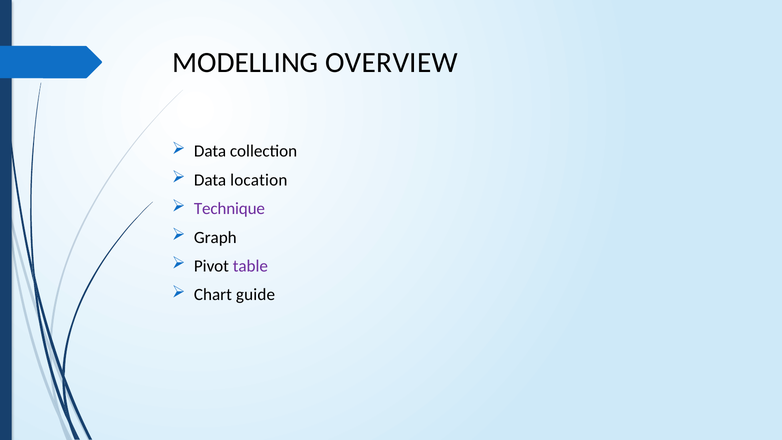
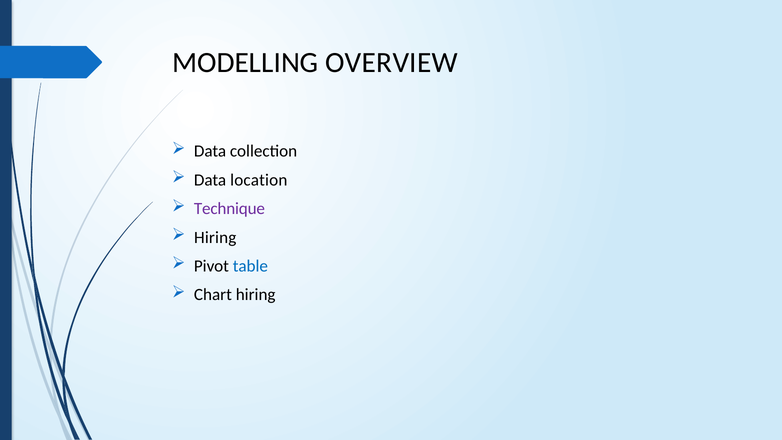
Graph at (215, 237): Graph -> Hiring
table colour: purple -> blue
Chart guide: guide -> hiring
